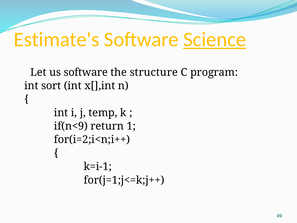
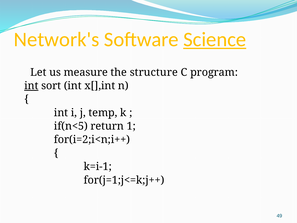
Estimate's: Estimate's -> Network's
us software: software -> measure
int at (31, 86) underline: none -> present
if(n<9: if(n<9 -> if(n<5
